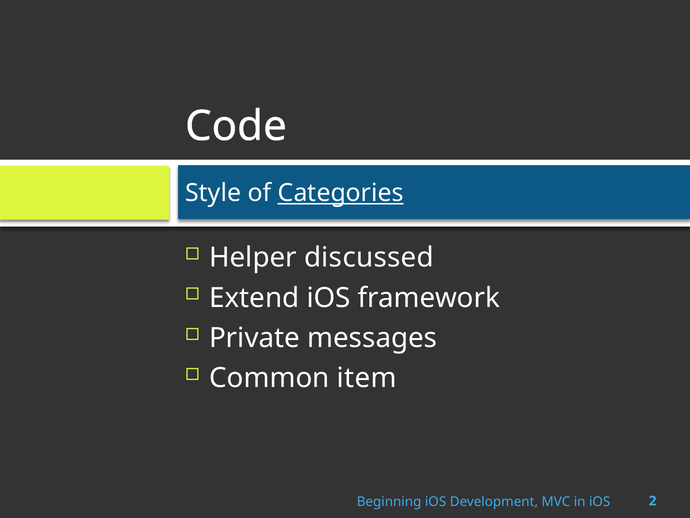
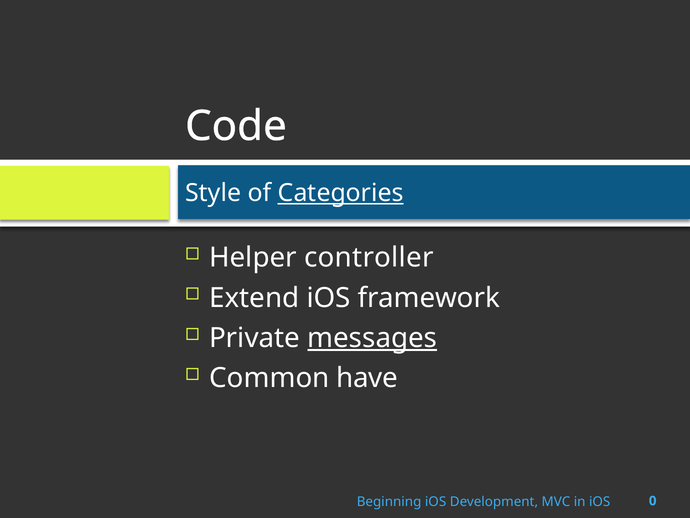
discussed: discussed -> controller
messages underline: none -> present
item: item -> have
2: 2 -> 0
